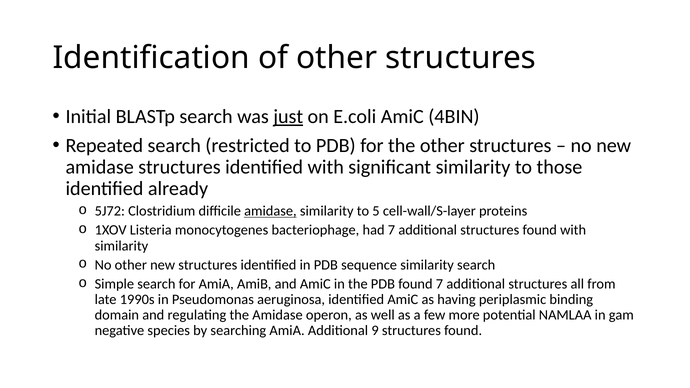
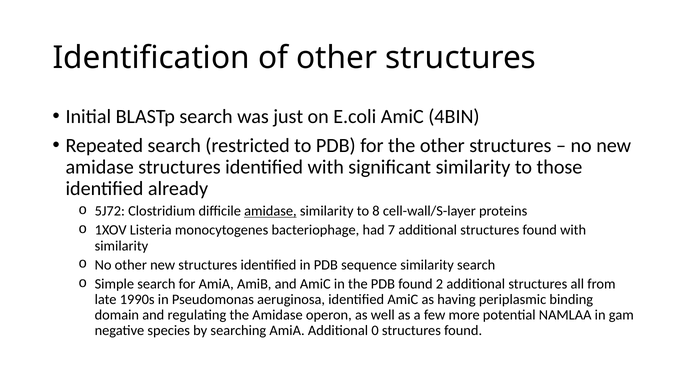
just underline: present -> none
5: 5 -> 8
found 7: 7 -> 2
9: 9 -> 0
